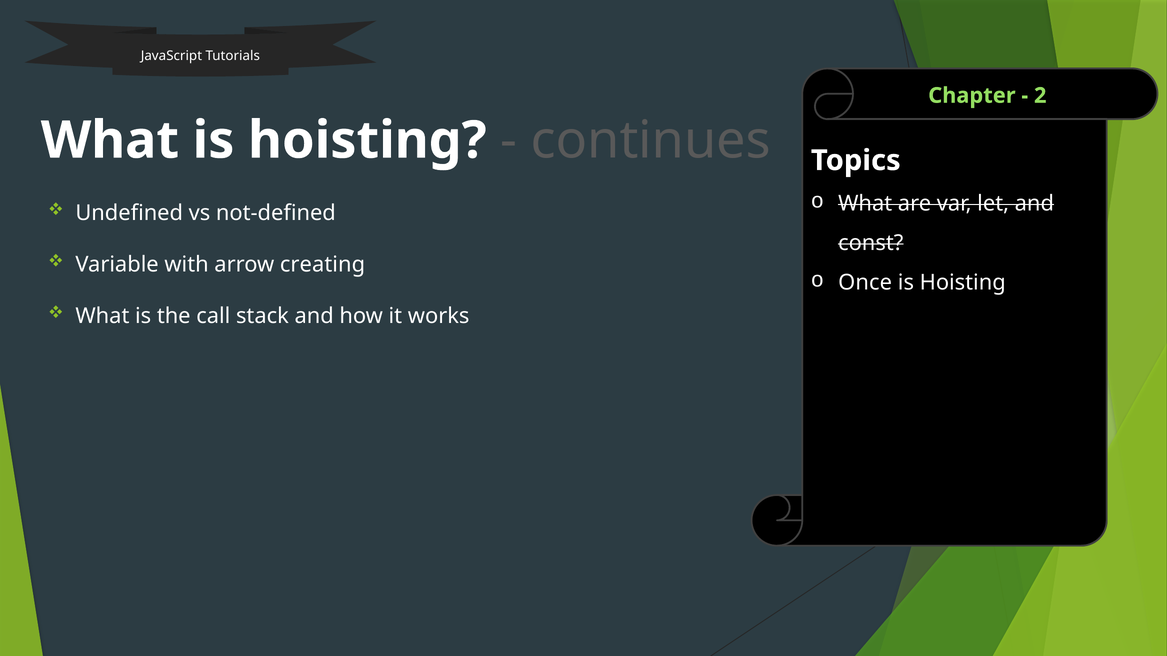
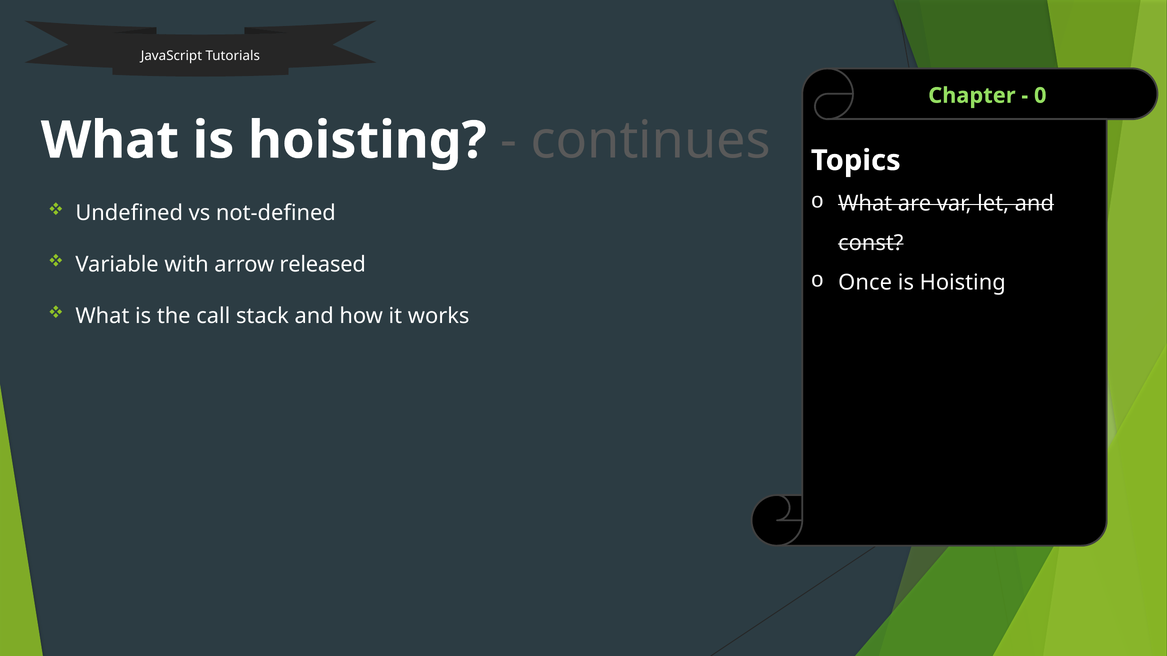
2: 2 -> 0
creating: creating -> released
